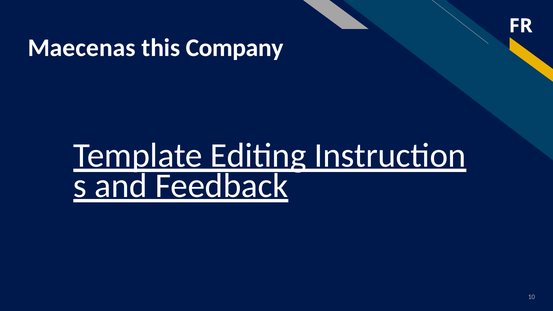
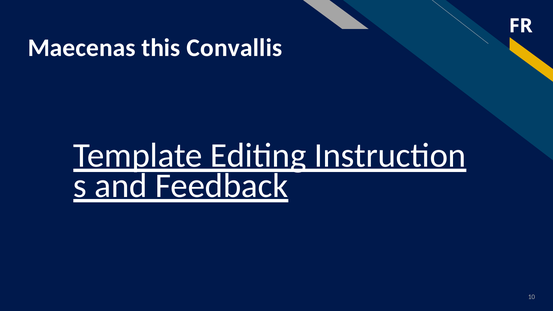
Company: Company -> Convallis
